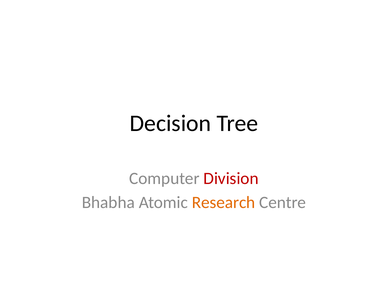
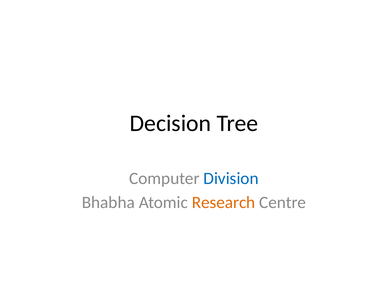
Division colour: red -> blue
